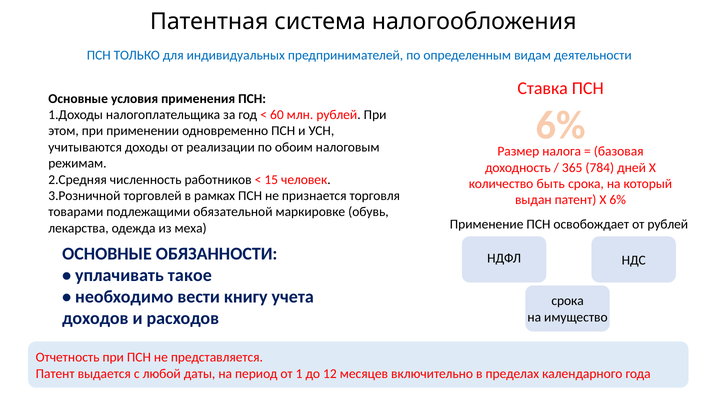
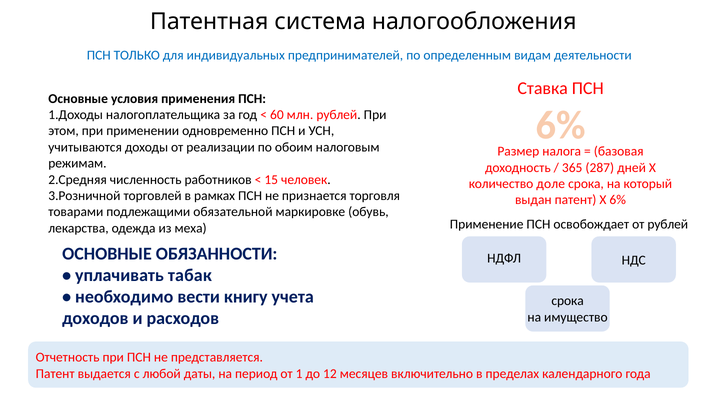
784: 784 -> 287
быть: быть -> доле
такое: такое -> табак
